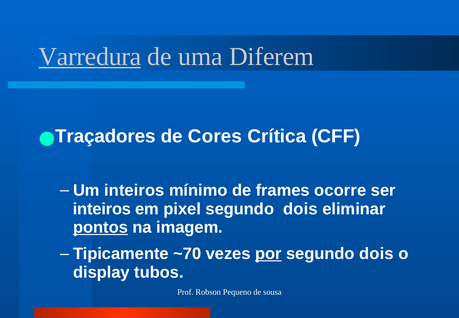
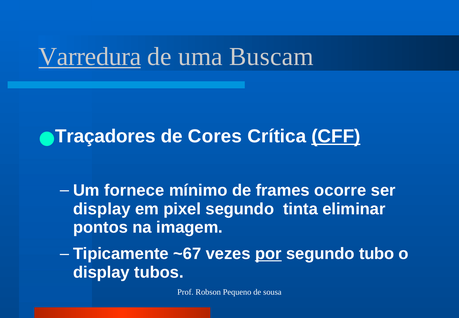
Diferem: Diferem -> Buscam
CFF underline: none -> present
Um inteiros: inteiros -> fornece
inteiros at (102, 209): inteiros -> display
dois at (300, 209): dois -> tinta
pontos underline: present -> none
~70: ~70 -> ~67
dois at (376, 254): dois -> tubo
